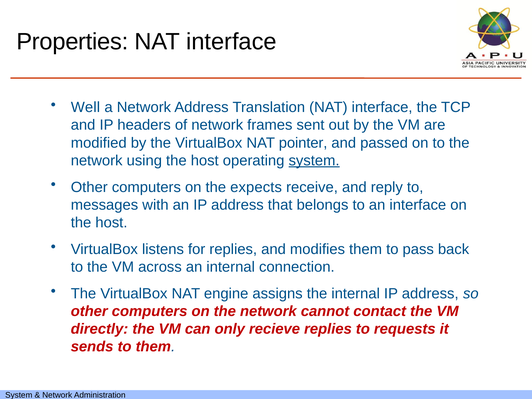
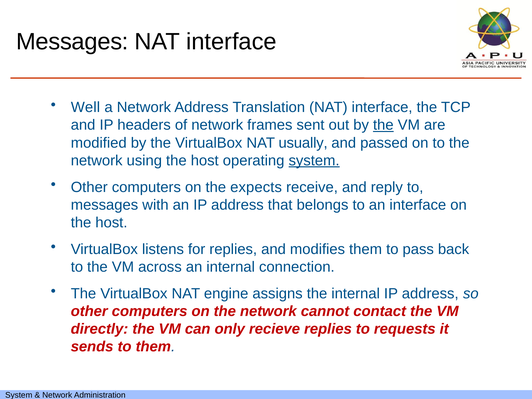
Properties at (72, 42): Properties -> Messages
the at (383, 125) underline: none -> present
pointer: pointer -> usually
